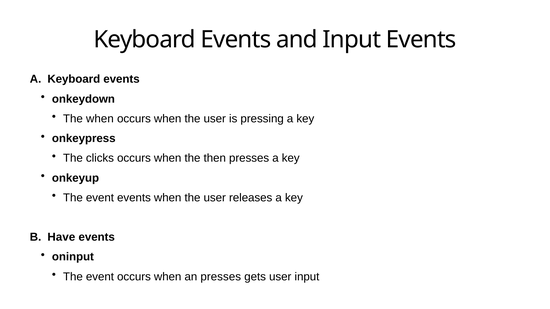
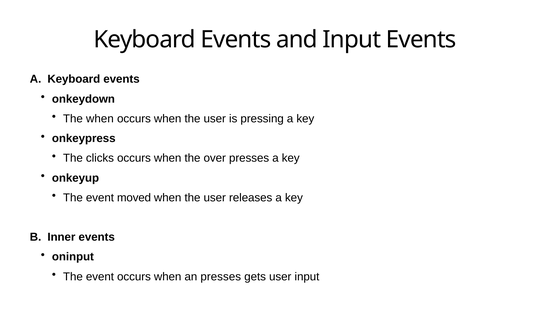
then: then -> over
event events: events -> moved
Have: Have -> Inner
